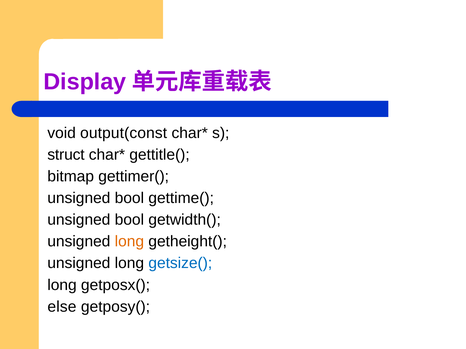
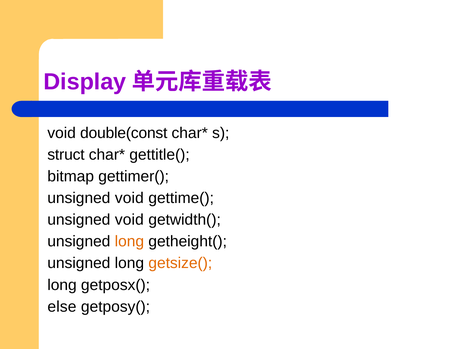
output(const: output(const -> double(const
bool at (129, 198): bool -> void
bool at (129, 220): bool -> void
getsize( colour: blue -> orange
